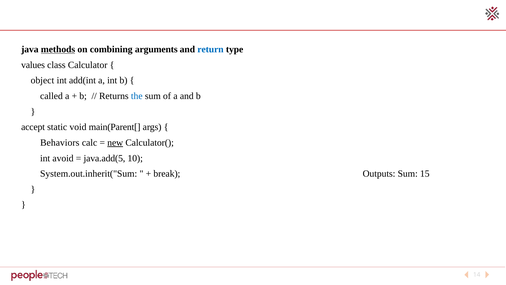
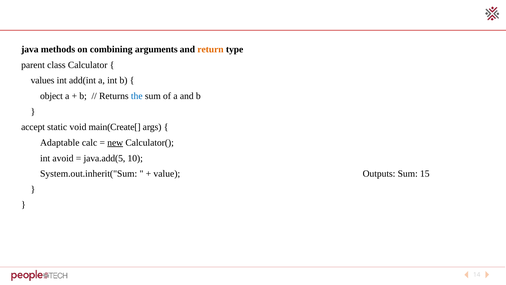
methods underline: present -> none
return colour: blue -> orange
values: values -> parent
object: object -> values
called: called -> object
main(Parent[: main(Parent[ -> main(Create[
Behaviors: Behaviors -> Adaptable
break: break -> value
